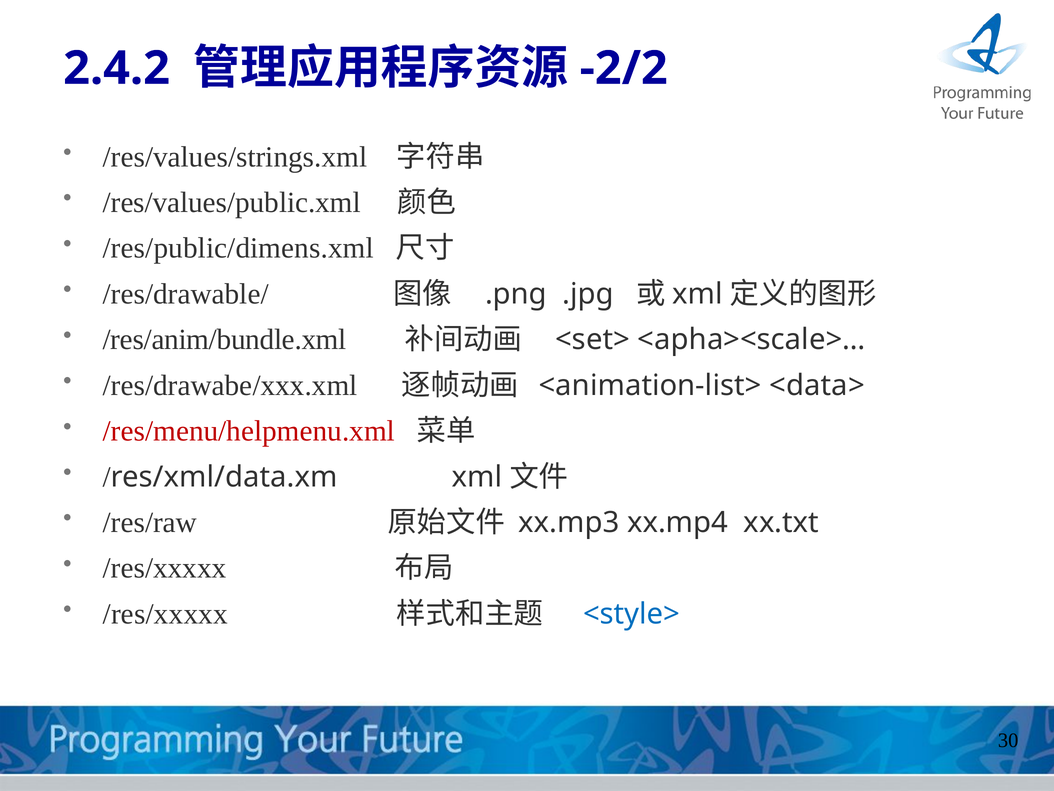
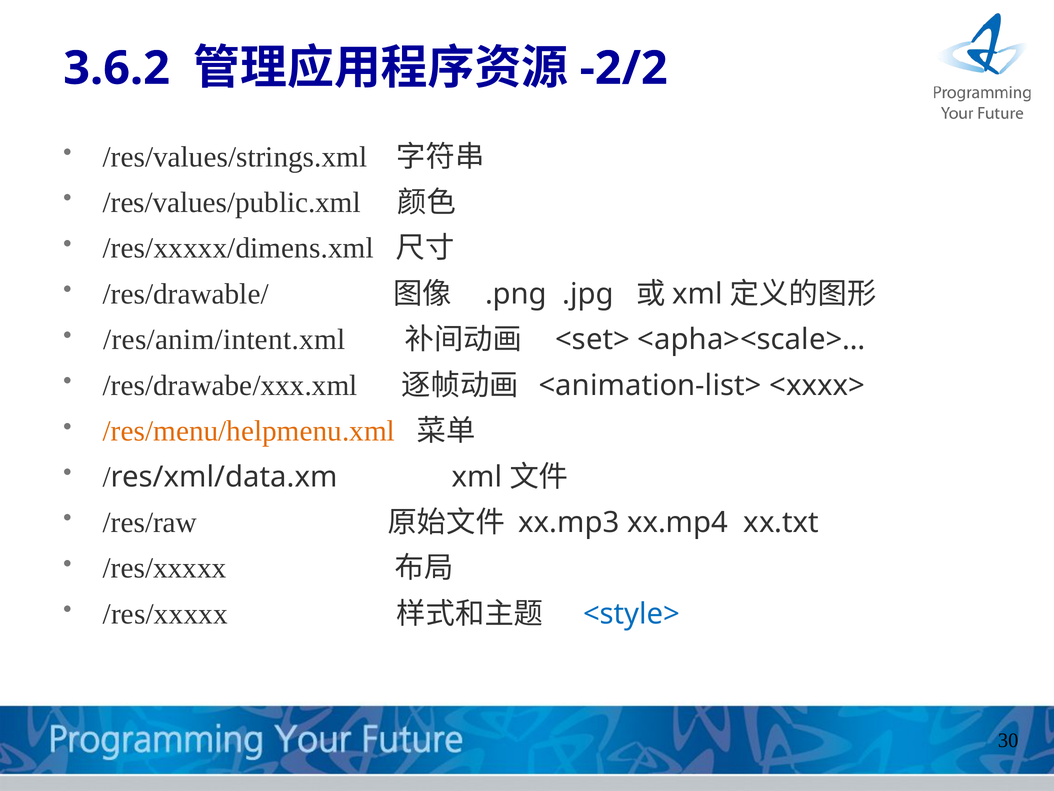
2.4.2: 2.4.2 -> 3.6.2
/res/public/dimens.xml: /res/public/dimens.xml -> /res/xxxxx/dimens.xml
/res/anim/bundle.xml: /res/anim/bundle.xml -> /res/anim/intent.xml
<data>: <data> -> <xxxx>
/res/menu/helpmenu.xml colour: red -> orange
